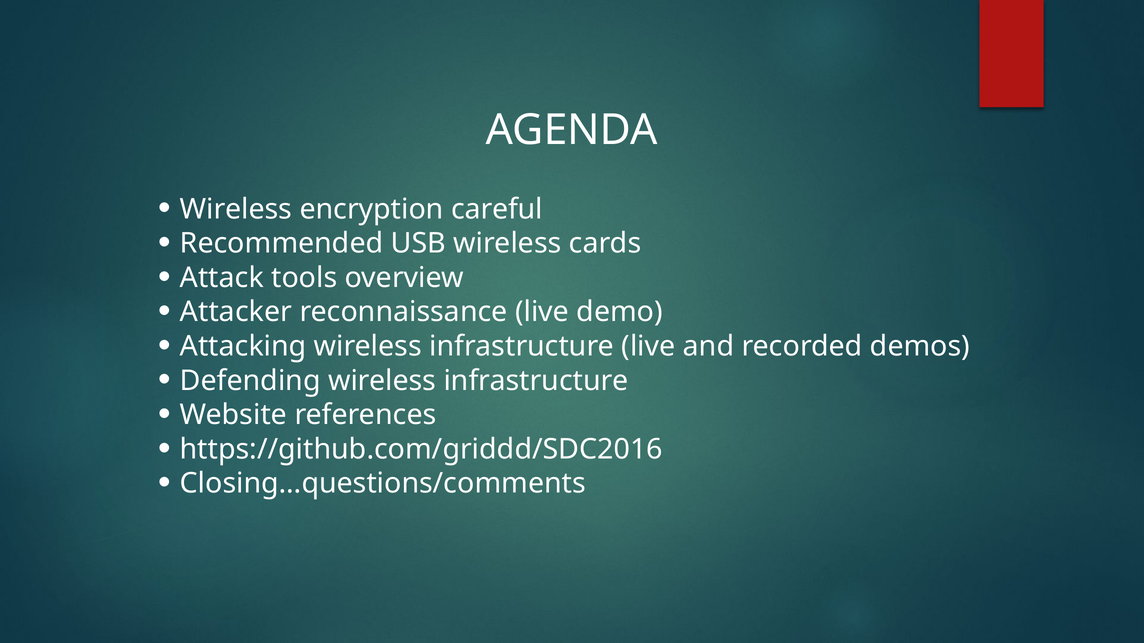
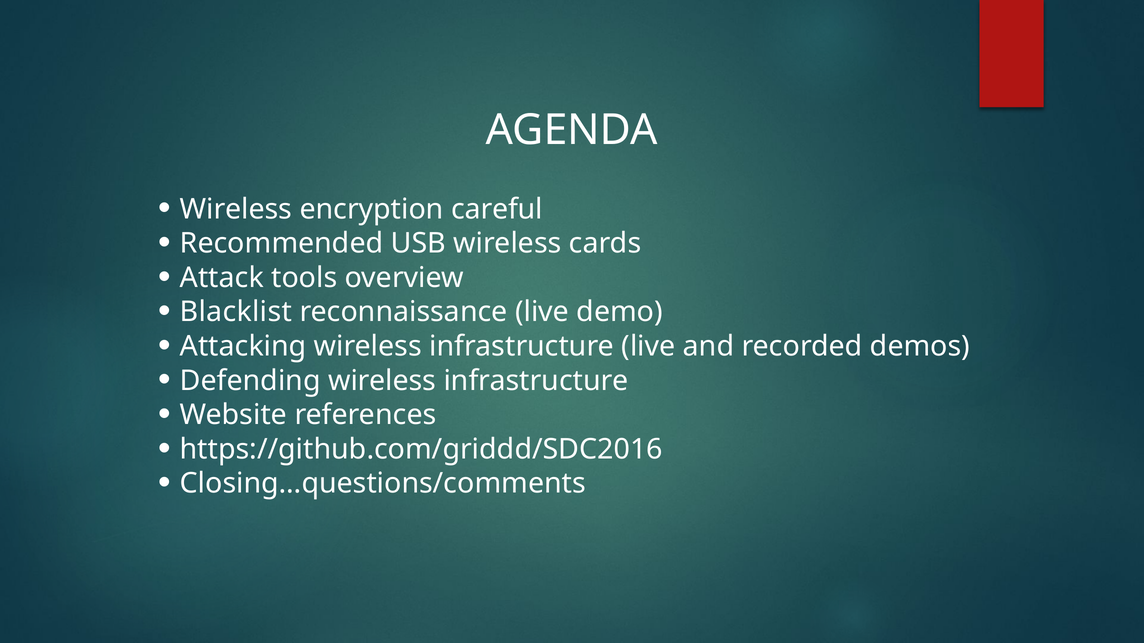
Attacker: Attacker -> Blacklist
